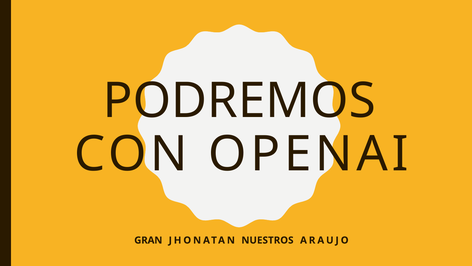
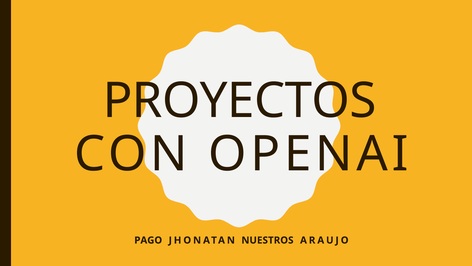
PODREMOS: PODREMOS -> PROYECTOS
GRAN: GRAN -> PAGO
